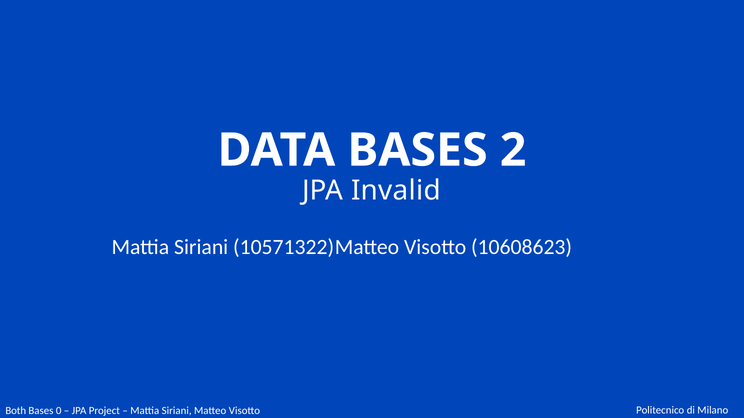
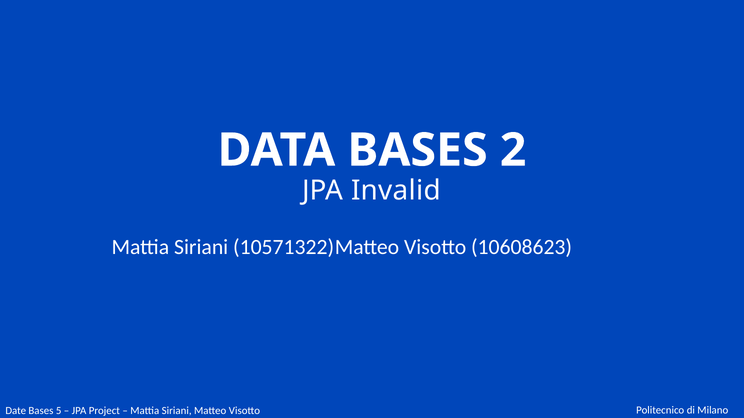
Both: Both -> Date
0: 0 -> 5
